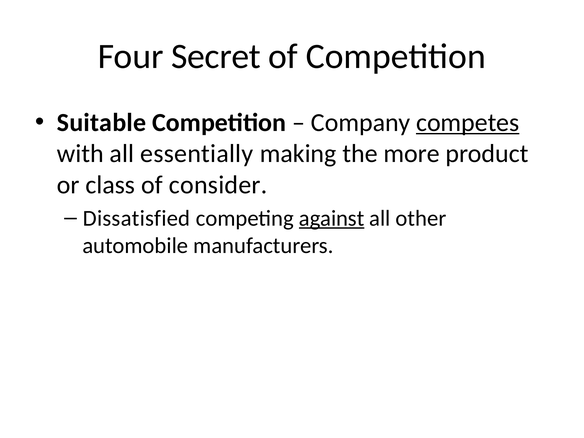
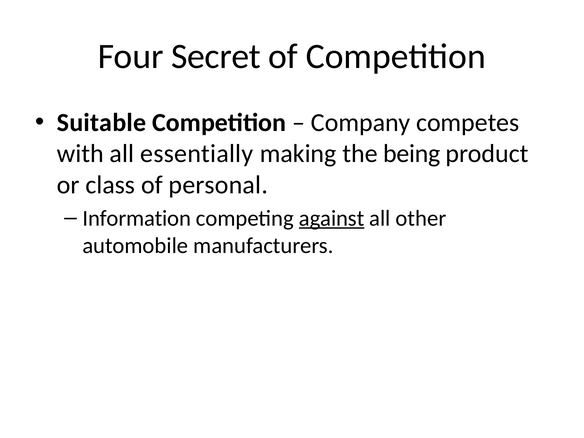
competes underline: present -> none
more: more -> being
consider: consider -> personal
Dissatisfied: Dissatisfied -> Information
